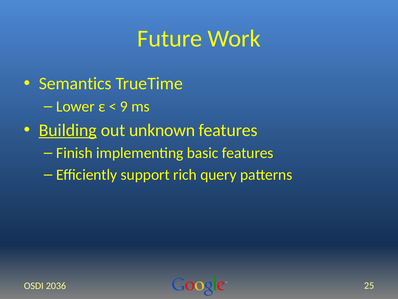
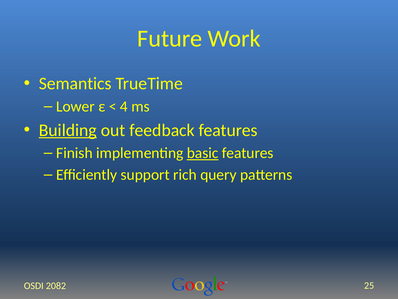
9: 9 -> 4
unknown: unknown -> feedback
basic underline: none -> present
2036: 2036 -> 2082
